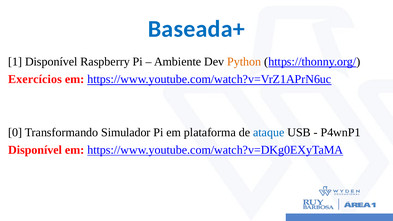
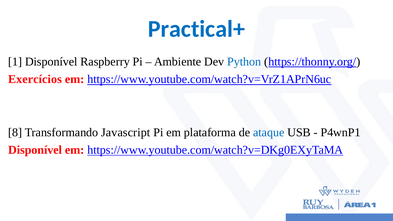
Baseada+: Baseada+ -> Practical+
Python colour: orange -> blue
0: 0 -> 8
Simulador: Simulador -> Javascript
